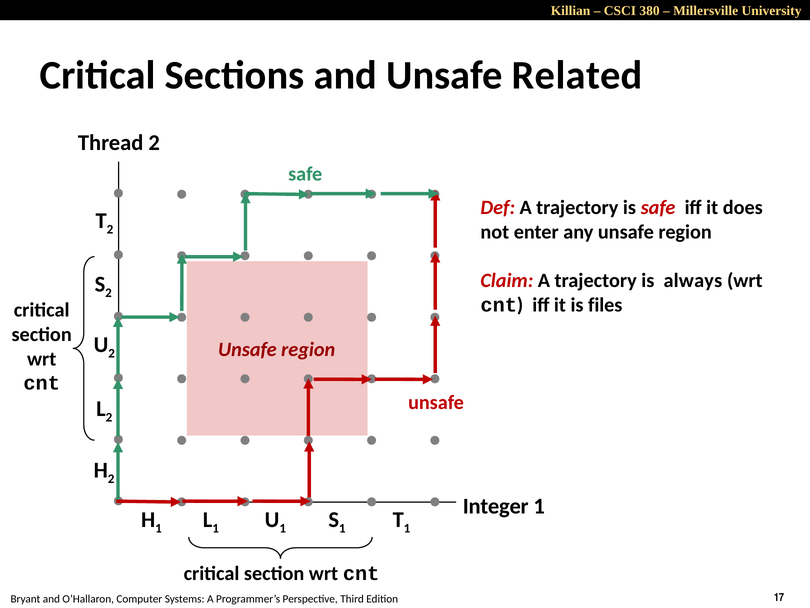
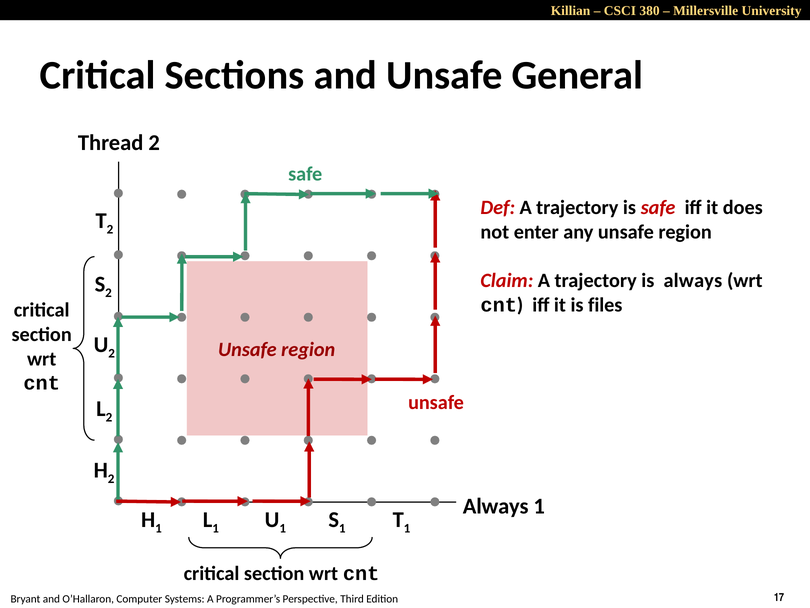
Related: Related -> General
Integer at (496, 506): Integer -> Always
